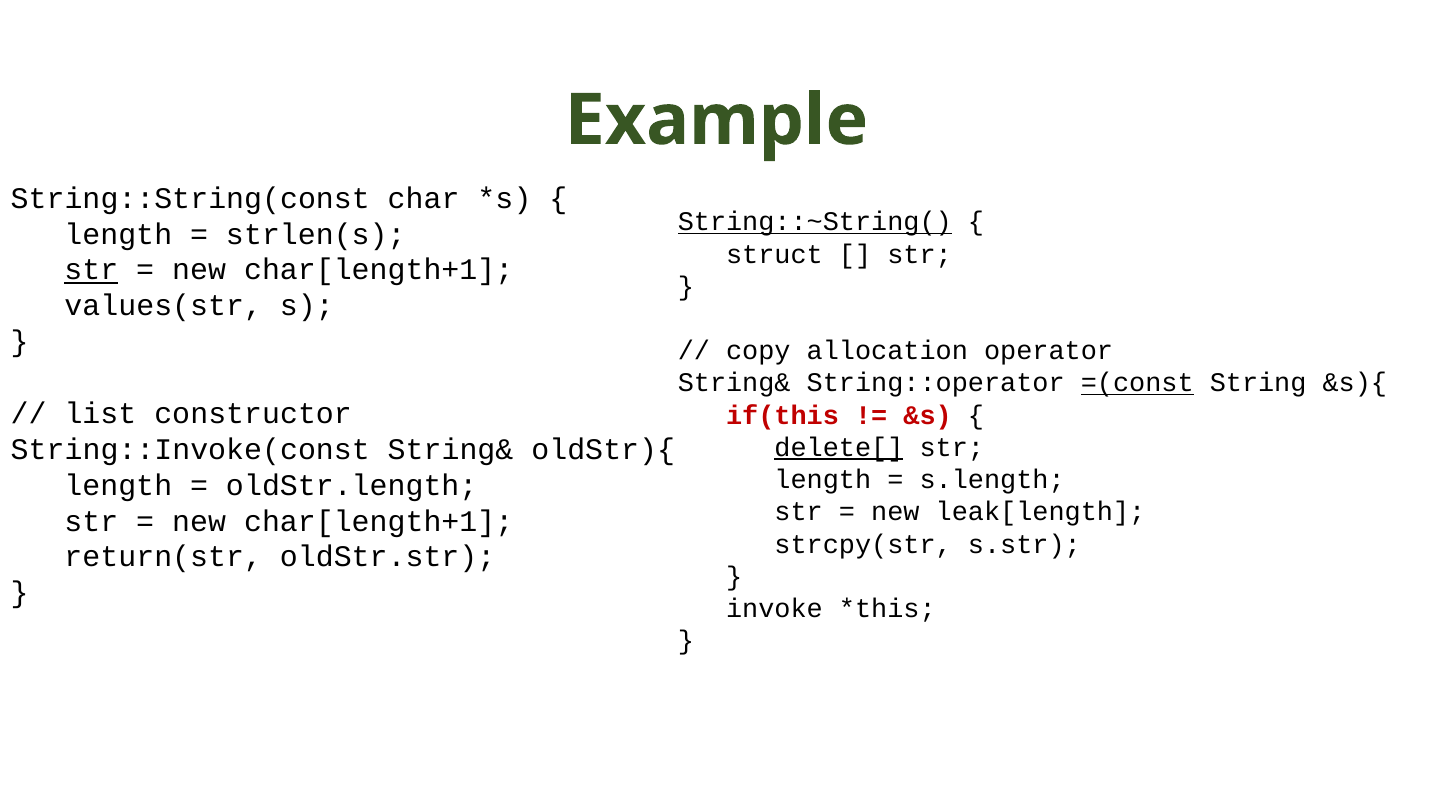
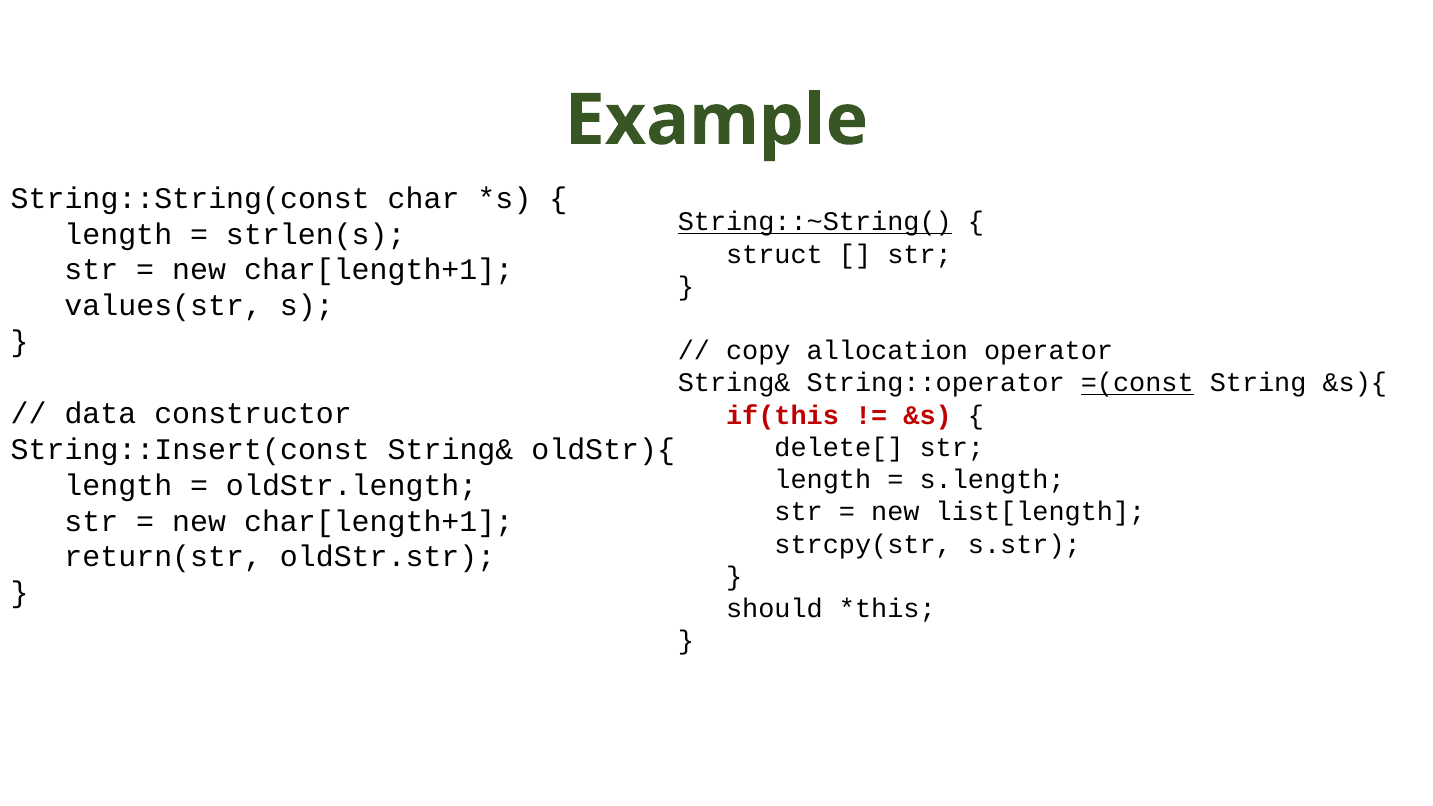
str at (91, 270) underline: present -> none
list: list -> data
delete[ underline: present -> none
String::Invoke(const: String::Invoke(const -> String::Insert(const
leak[length: leak[length -> list[length
invoke: invoke -> should
